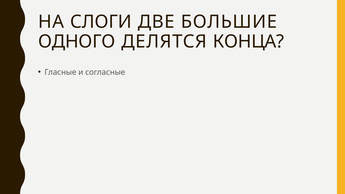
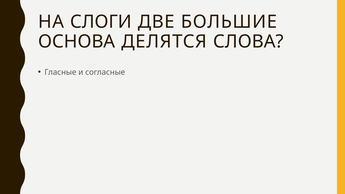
ОДНОГО: ОДНОГО -> ОСНОВА
КОНЦА: КОНЦА -> СЛОВА
